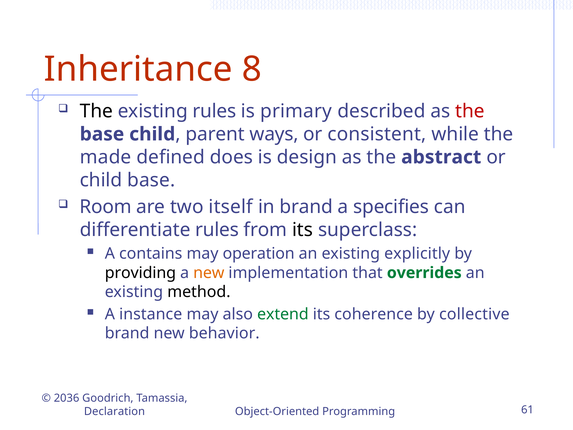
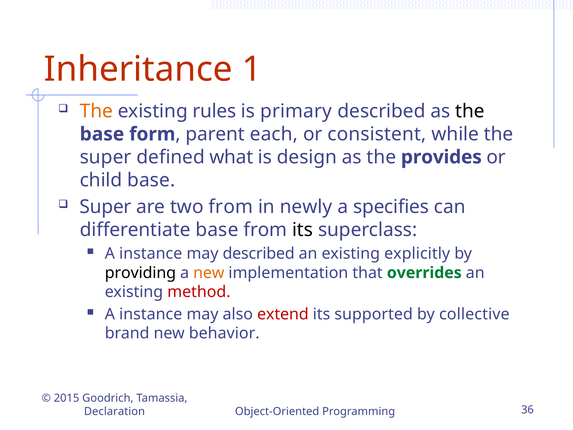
8: 8 -> 1
The at (96, 111) colour: black -> orange
the at (470, 111) colour: red -> black
base child: child -> form
ways: ways -> each
made at (106, 157): made -> super
does: does -> what
abstract: abstract -> provides
Room at (106, 207): Room -> Super
two itself: itself -> from
in brand: brand -> newly
differentiate rules: rules -> base
contains at (151, 254): contains -> instance
may operation: operation -> described
method colour: black -> red
extend colour: green -> red
coherence: coherence -> supported
2036: 2036 -> 2015
61: 61 -> 36
